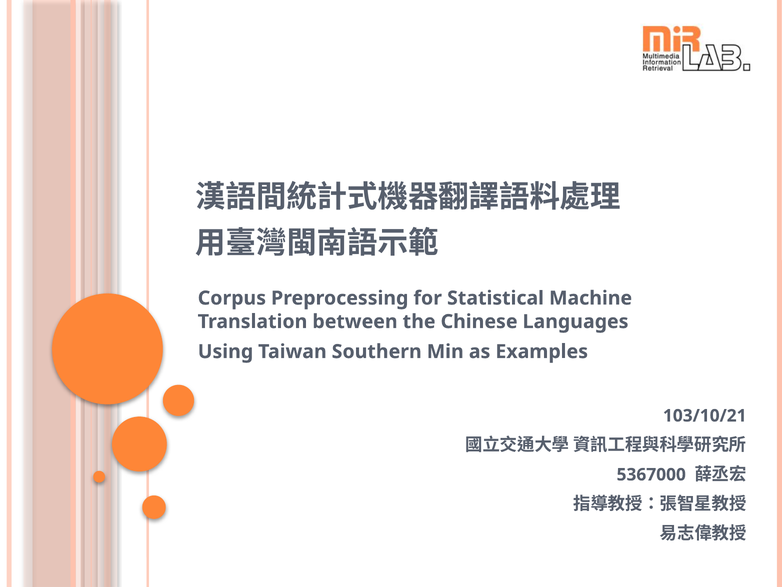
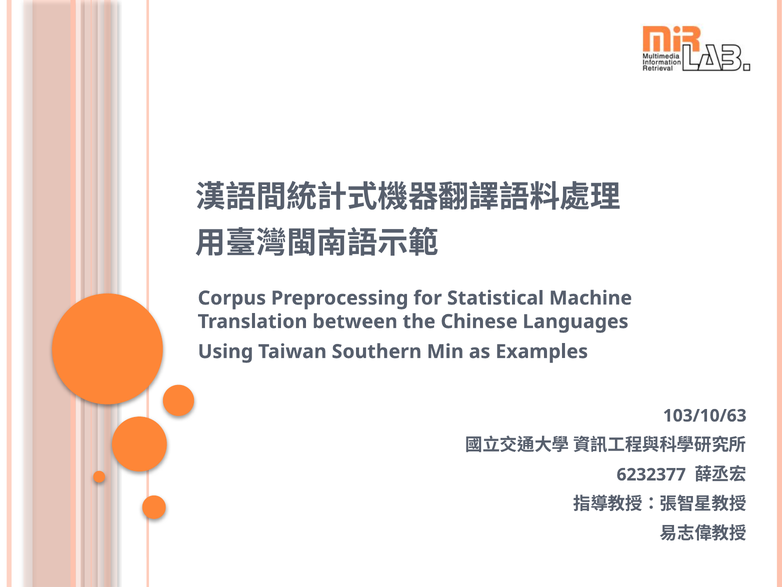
103/10/21: 103/10/21 -> 103/10/63
5367000: 5367000 -> 6232377
